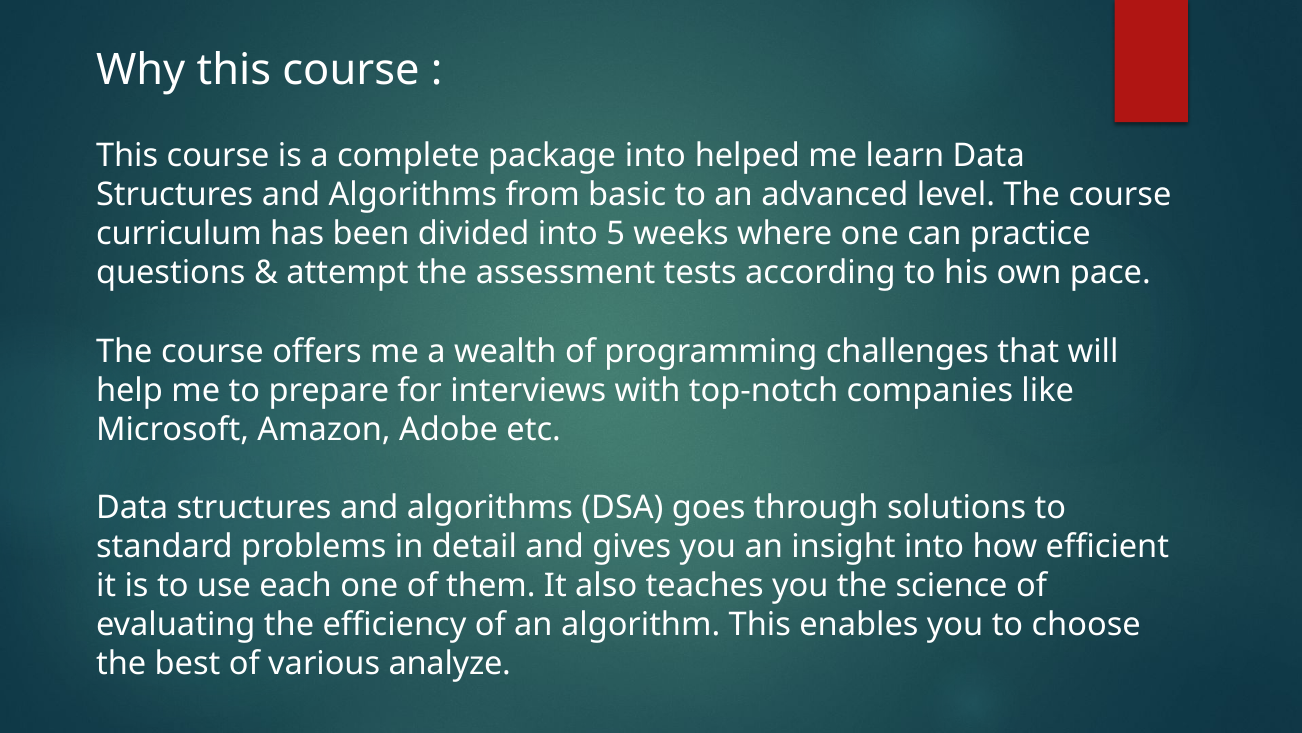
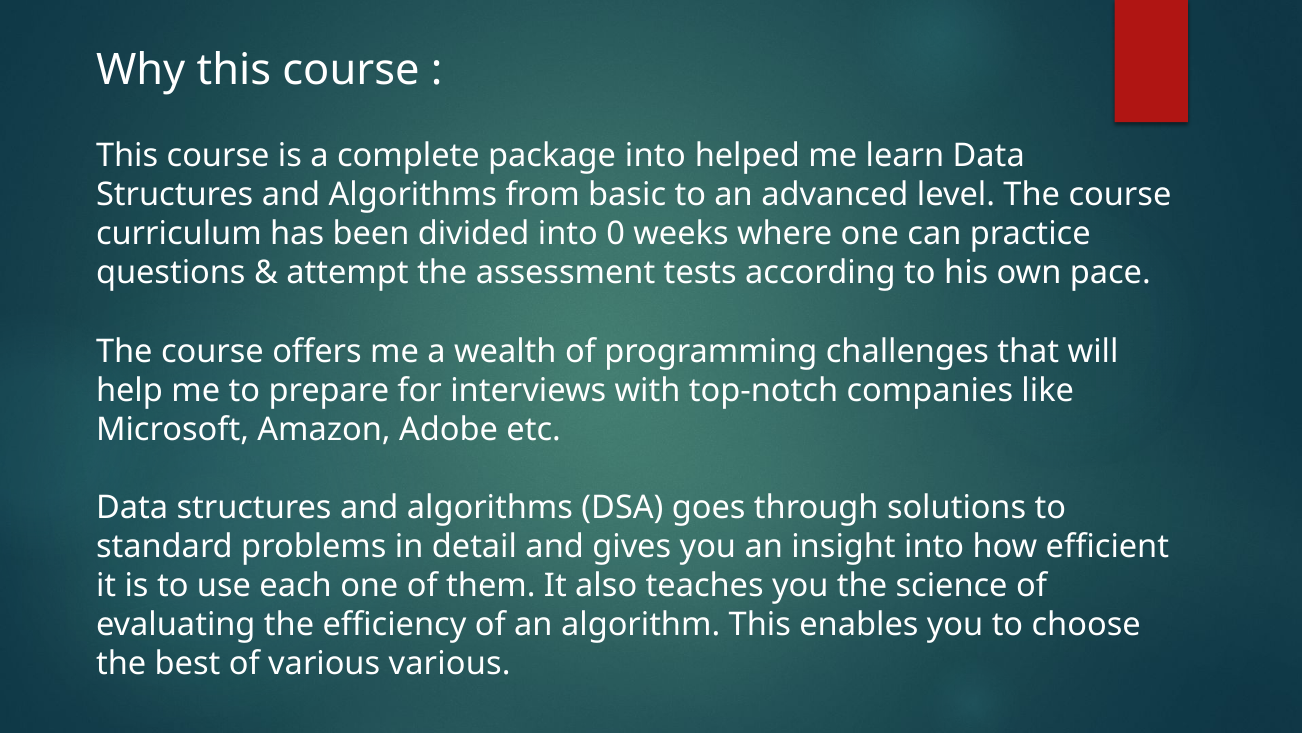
5: 5 -> 0
various analyze: analyze -> various
